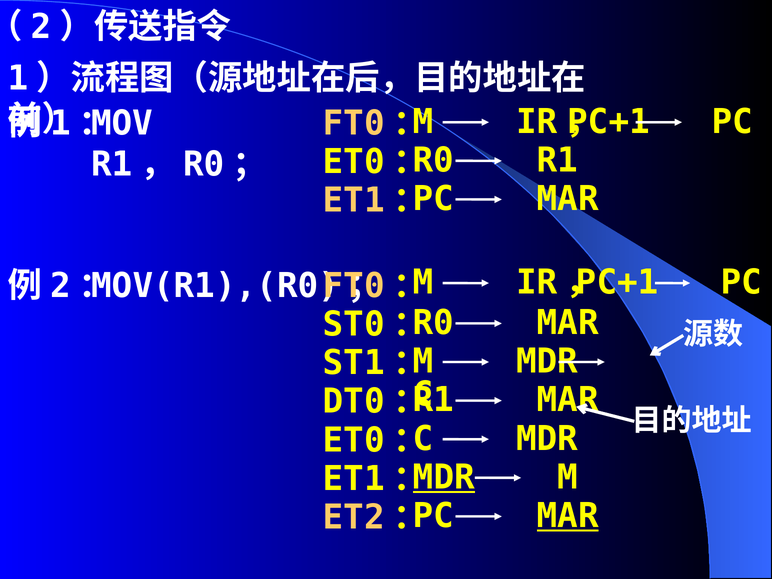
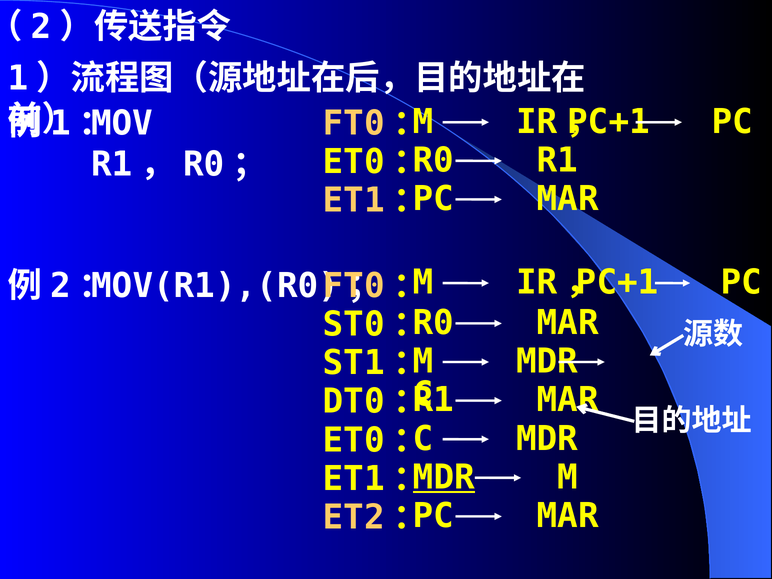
MAR at (568, 516) underline: present -> none
